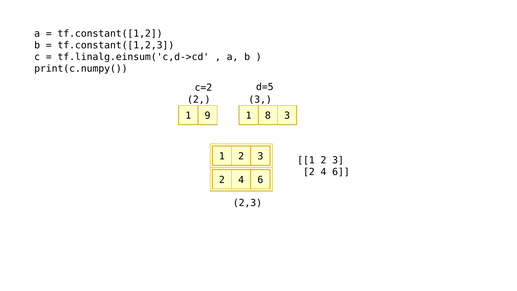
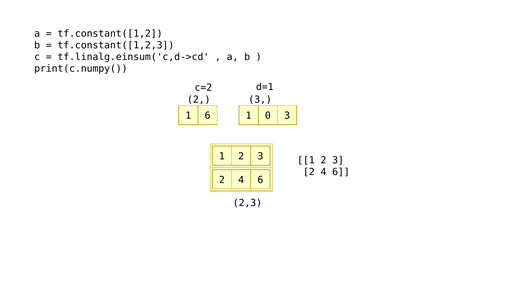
d=5: d=5 -> d=1
1 9: 9 -> 6
8: 8 -> 0
